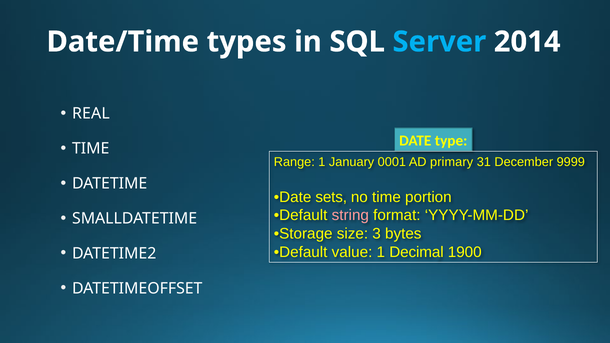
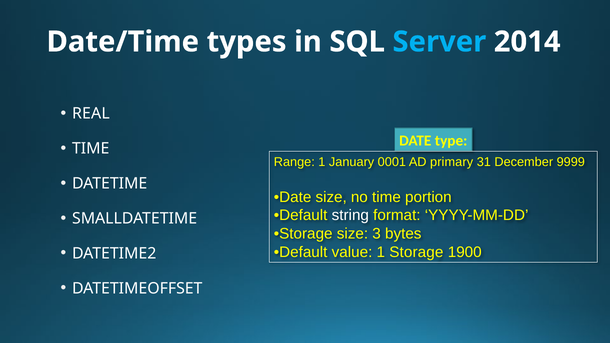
Date sets: sets -> size
string colour: pink -> white
1 Decimal: Decimal -> Storage
